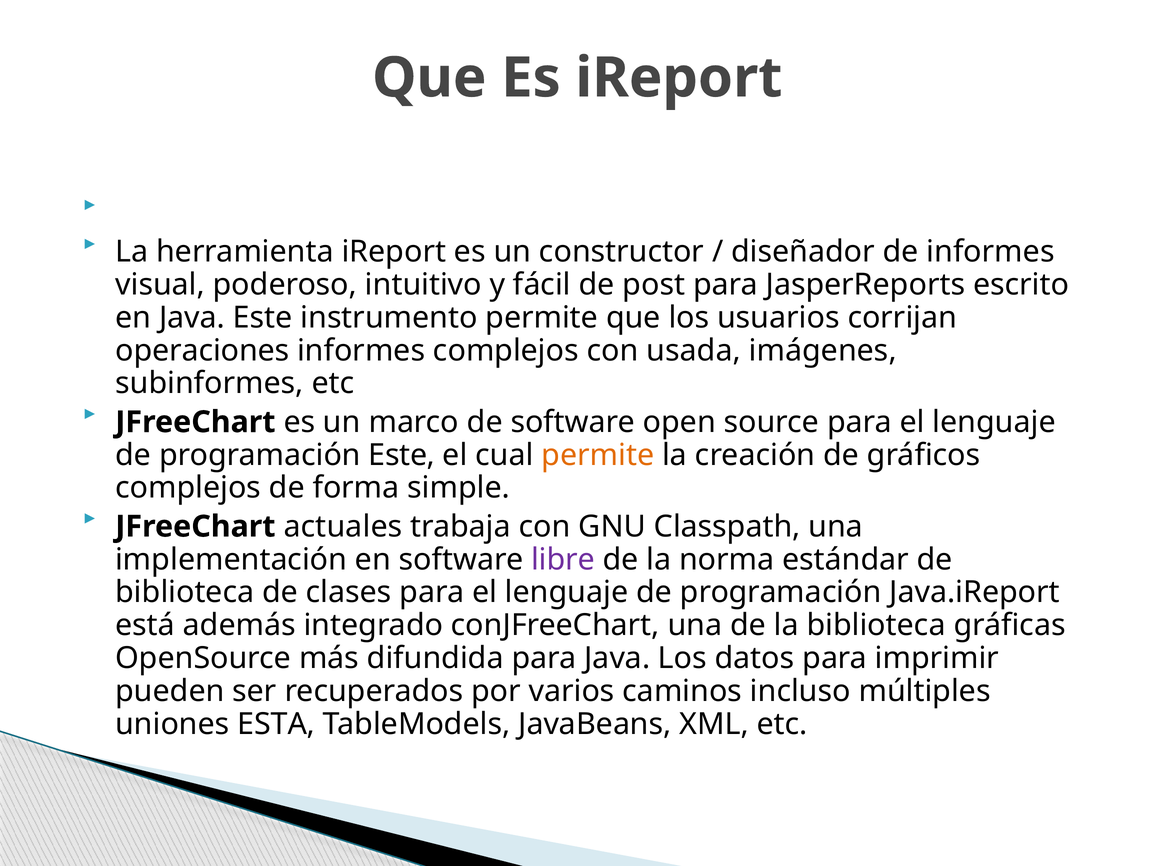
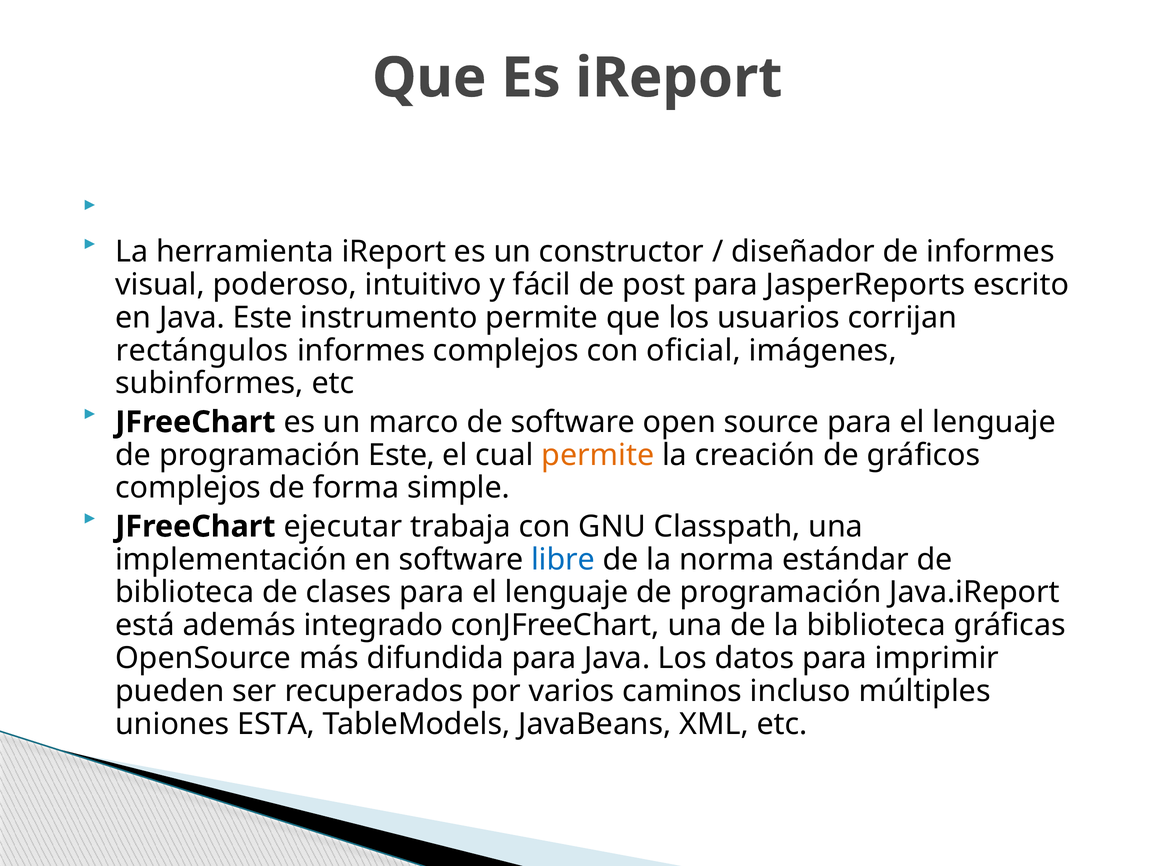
operaciones: operaciones -> rectángulos
usada: usada -> oficial
actuales: actuales -> ejecutar
libre colour: purple -> blue
